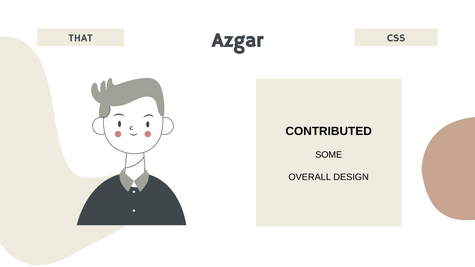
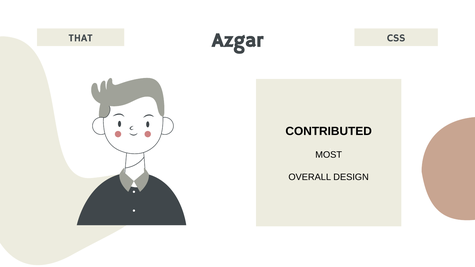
SOME: SOME -> MOST
